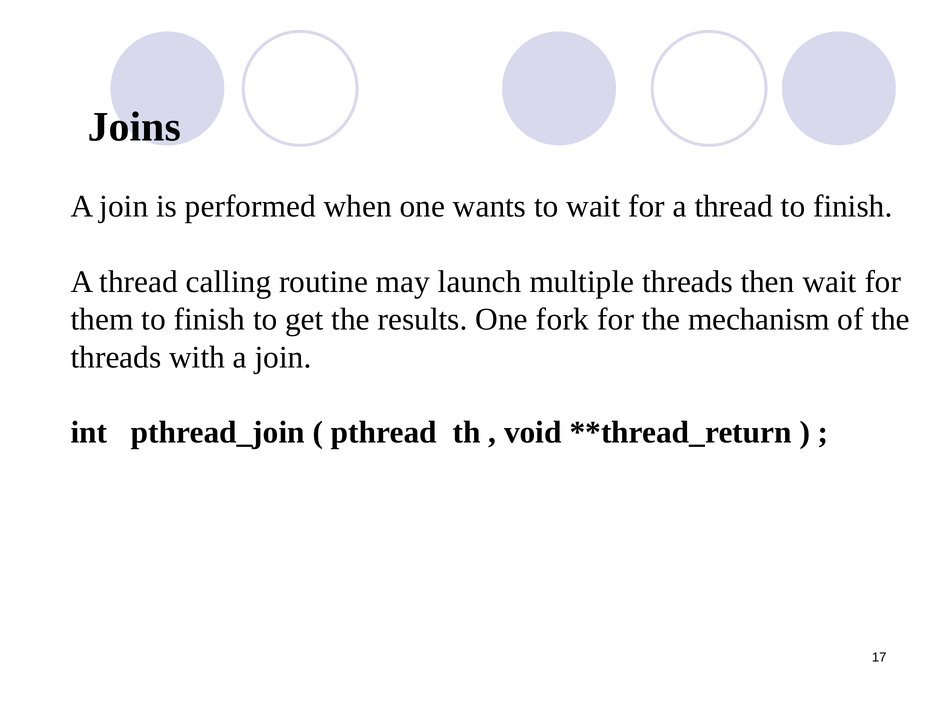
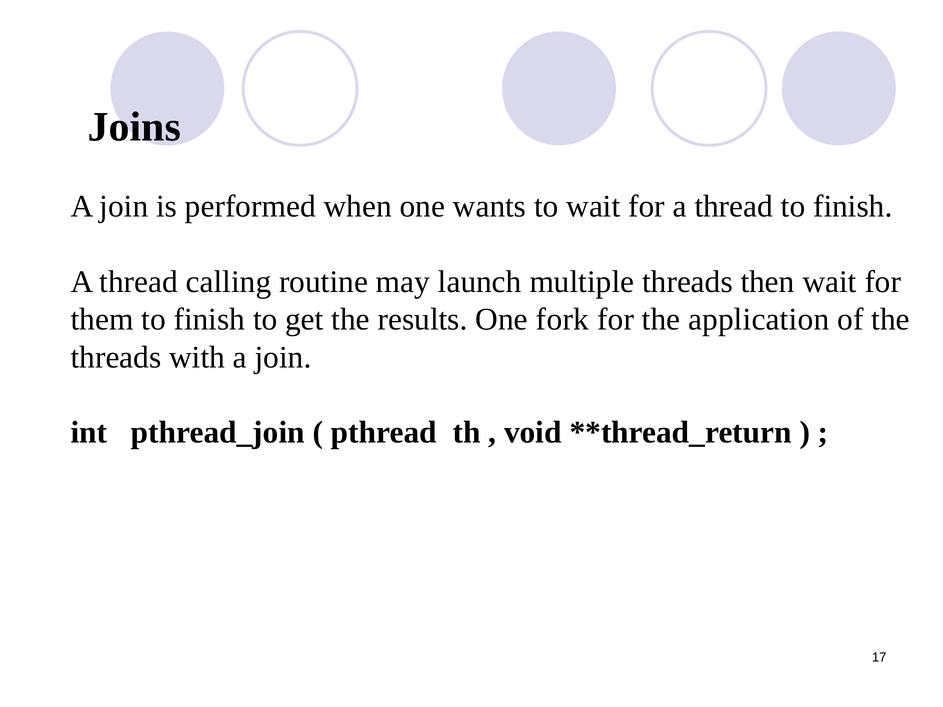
mechanism: mechanism -> application
